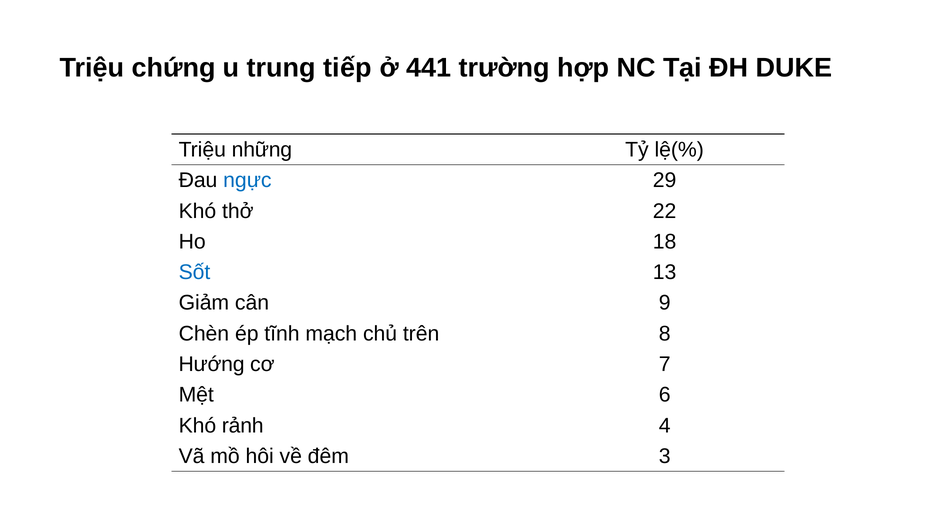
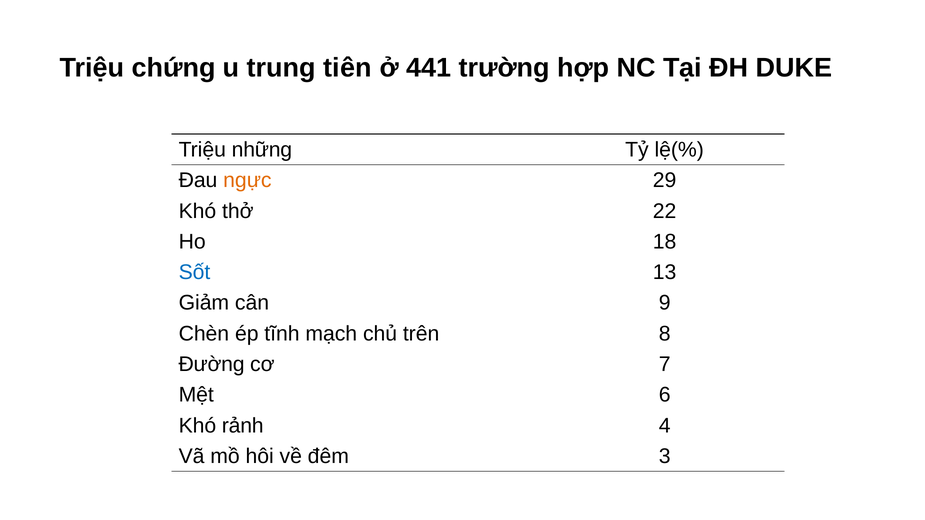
tiếp: tiếp -> tiên
ngực colour: blue -> orange
Hướng: Hướng -> Đường
